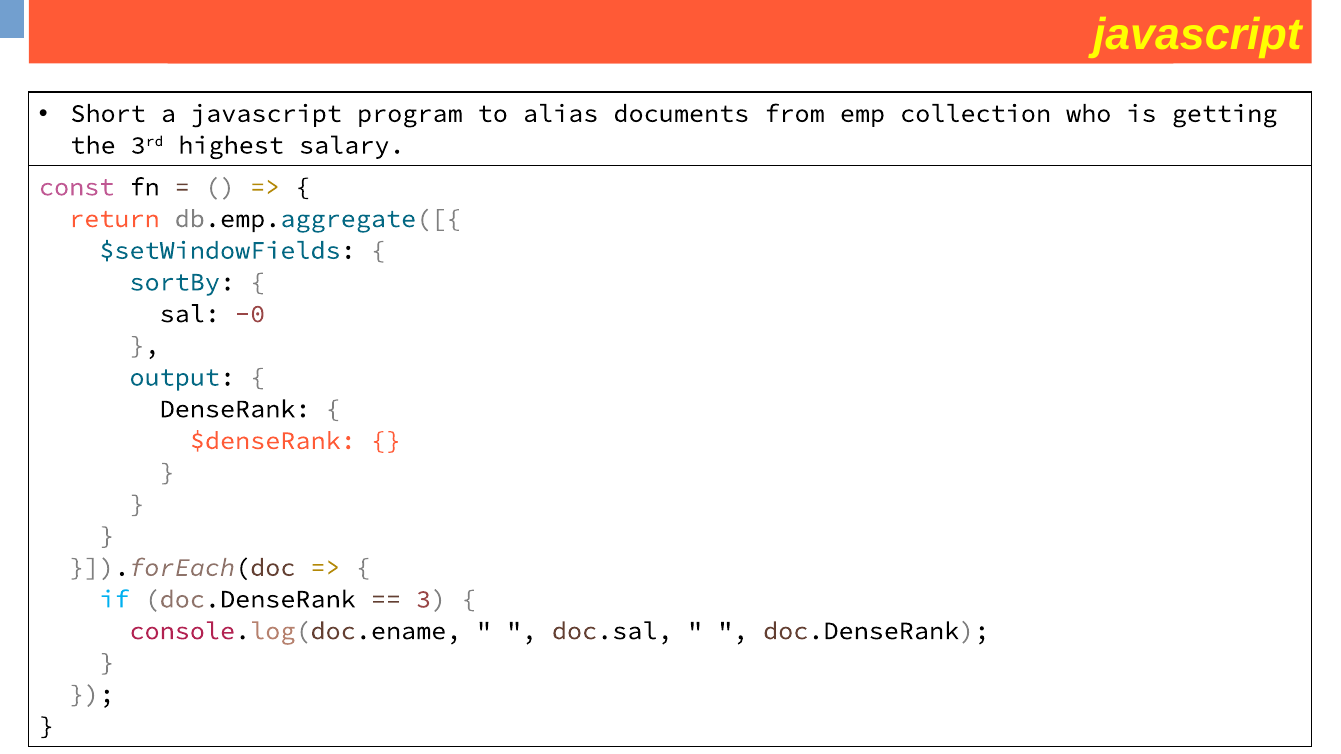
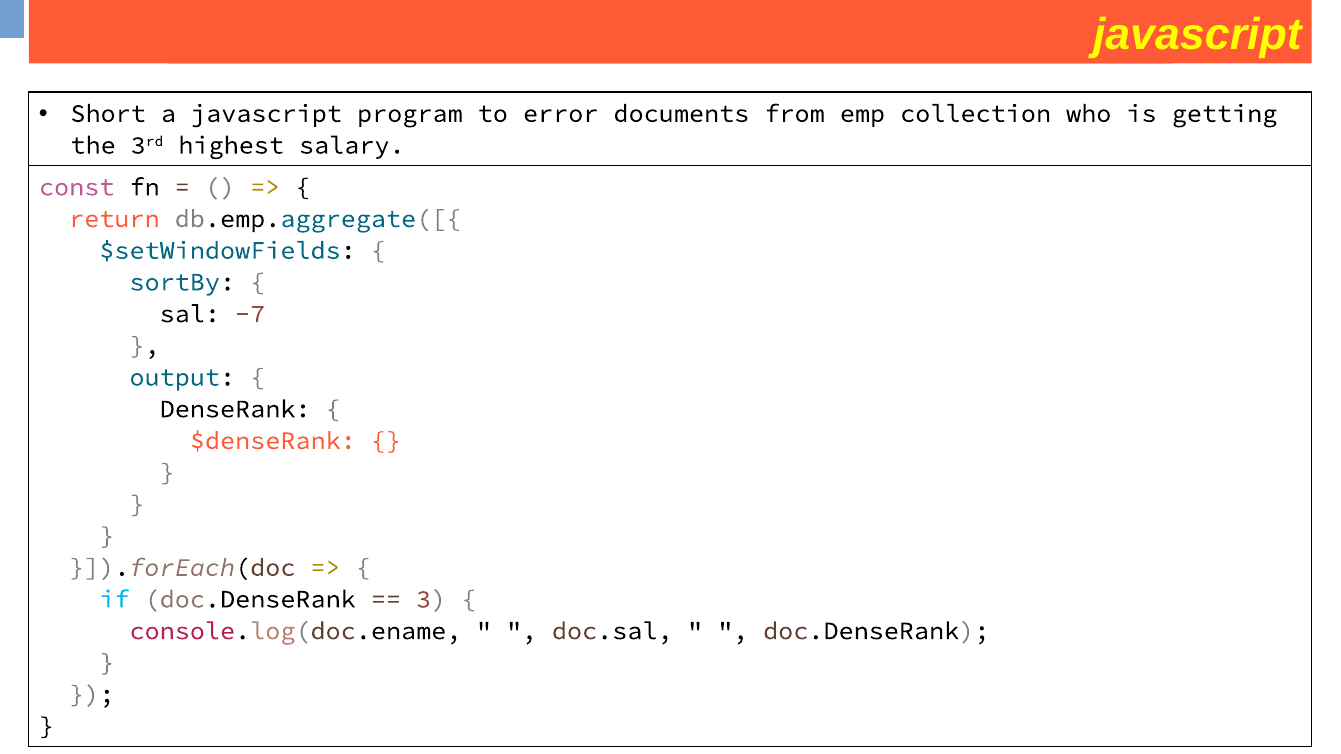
alias: alias -> error
-0: -0 -> -7
